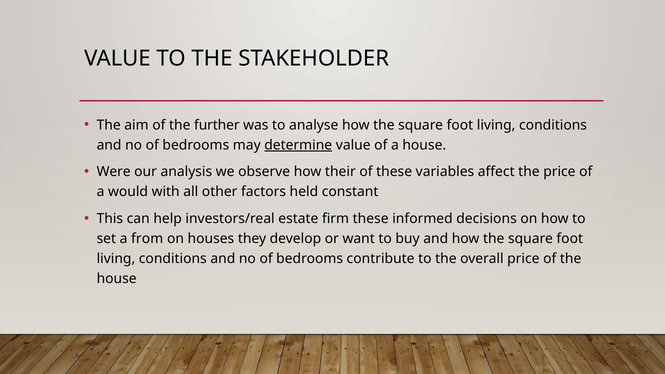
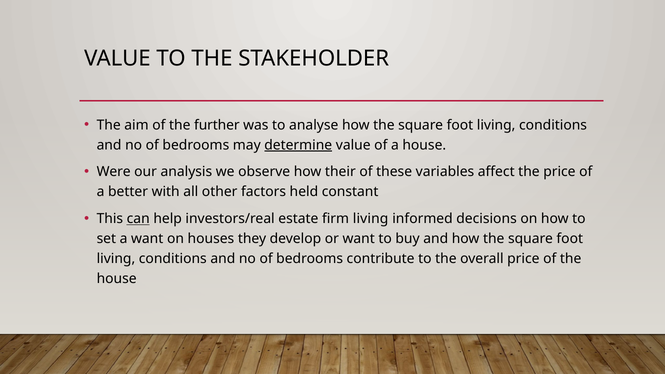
would: would -> better
can underline: none -> present
firm these: these -> living
a from: from -> want
